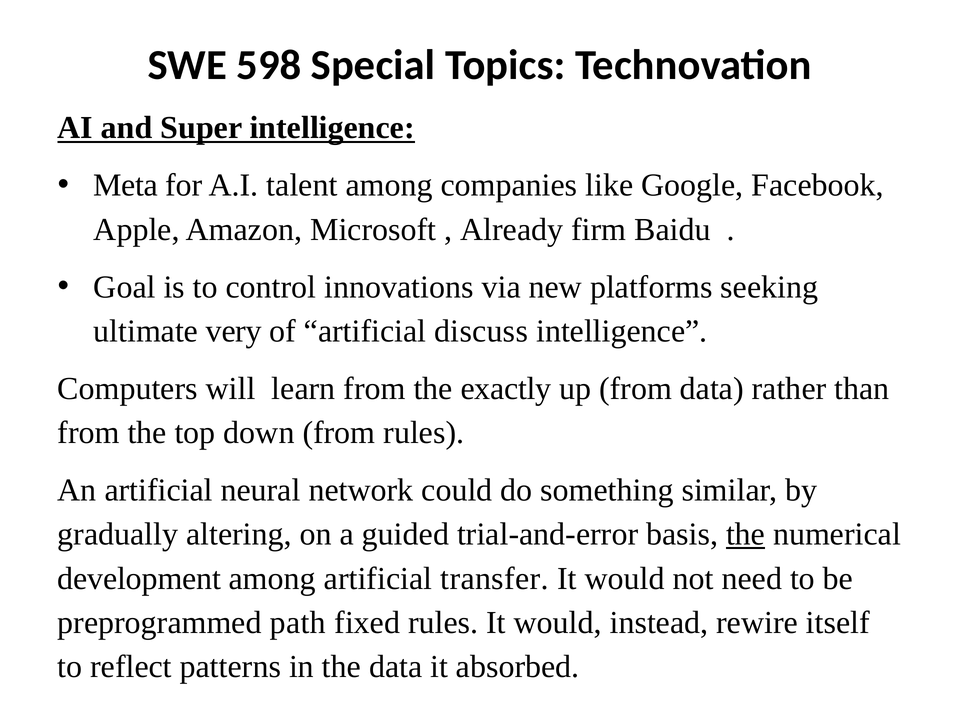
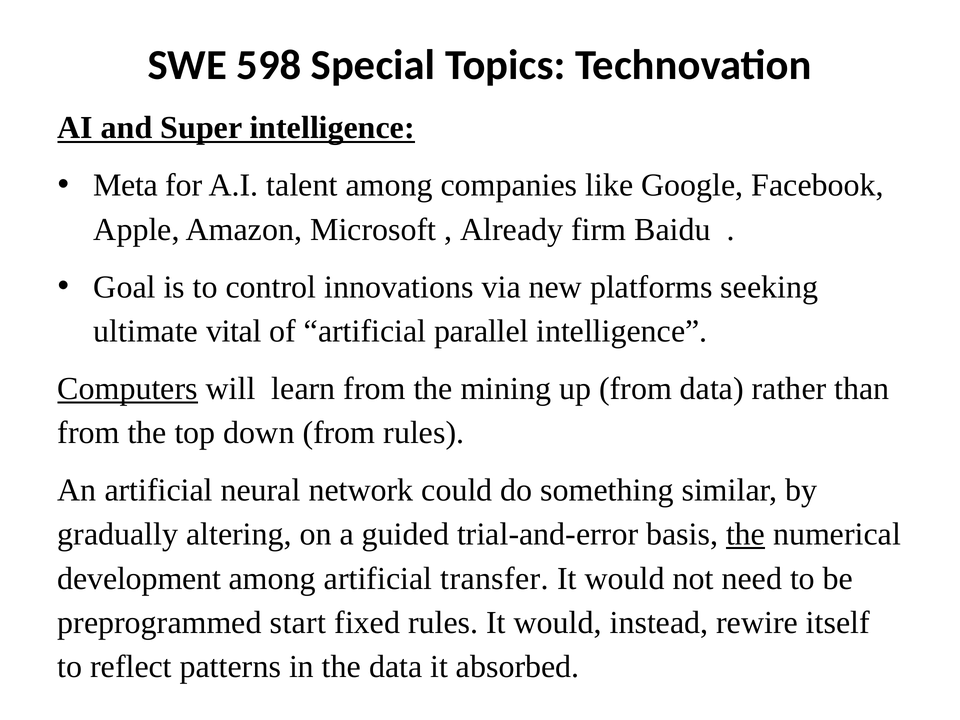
very: very -> vital
discuss: discuss -> parallel
Computers underline: none -> present
exactly: exactly -> mining
path: path -> start
